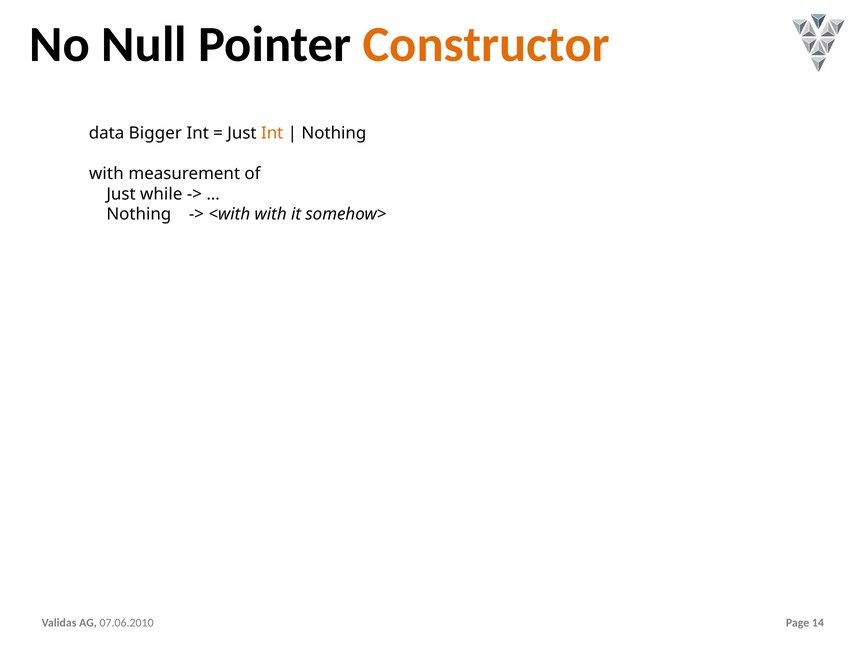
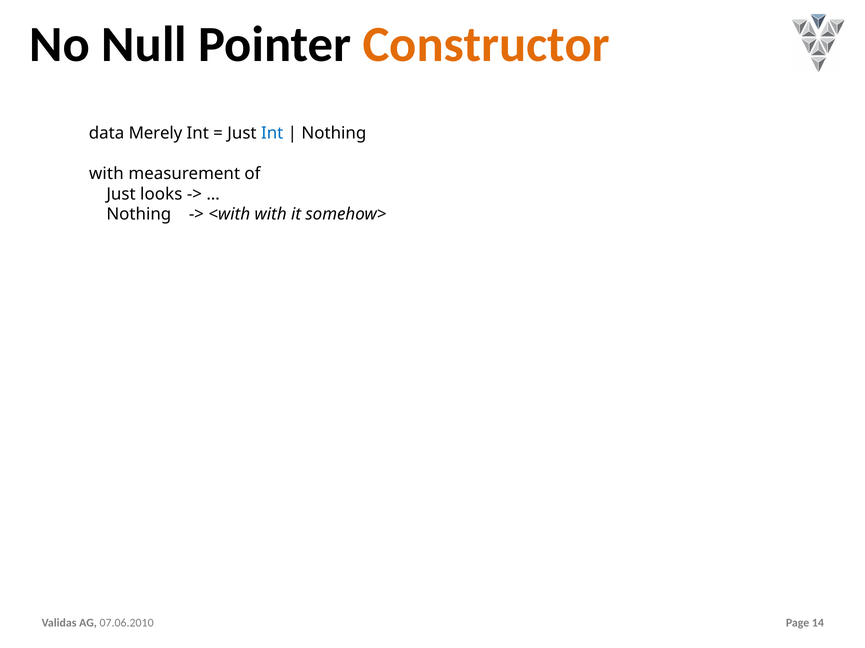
Bigger: Bigger -> Merely
Int at (272, 134) colour: orange -> blue
while: while -> looks
